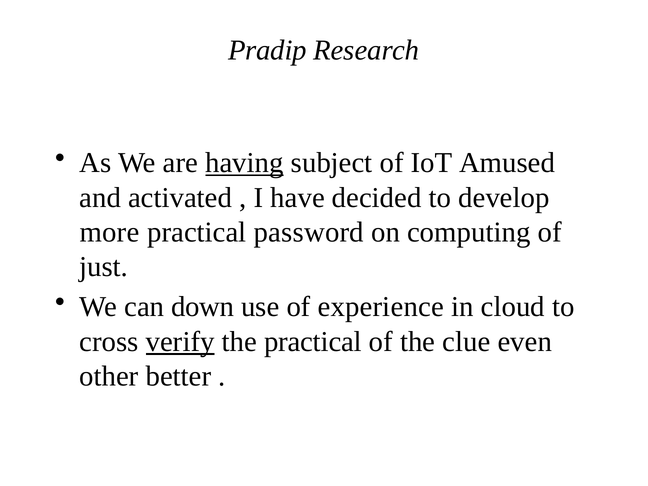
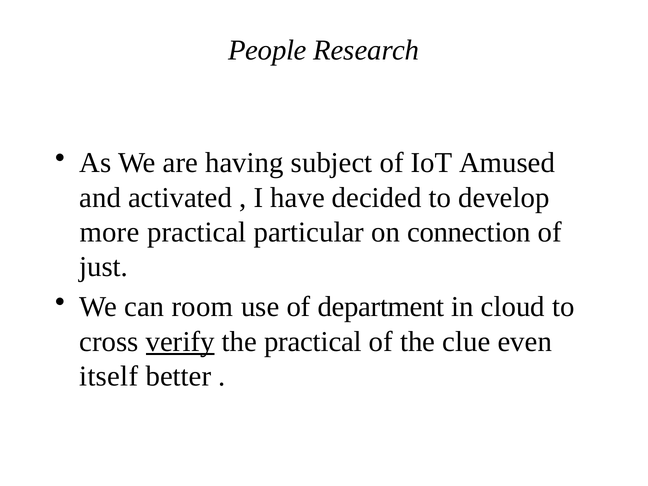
Pradip: Pradip -> People
having underline: present -> none
password: password -> particular
computing: computing -> connection
down: down -> room
experience: experience -> department
other: other -> itself
